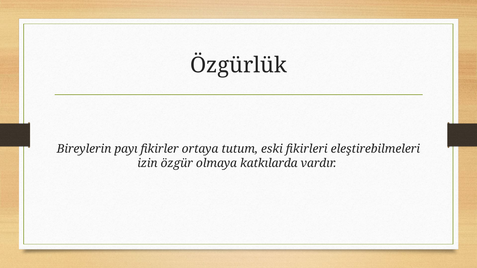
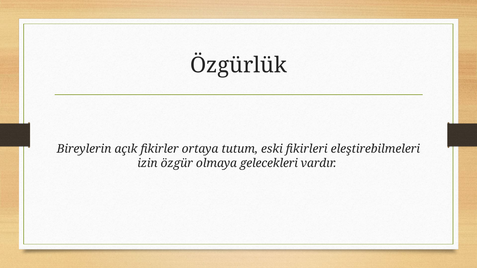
payı: payı -> açık
katkılarda: katkılarda -> gelecekleri
